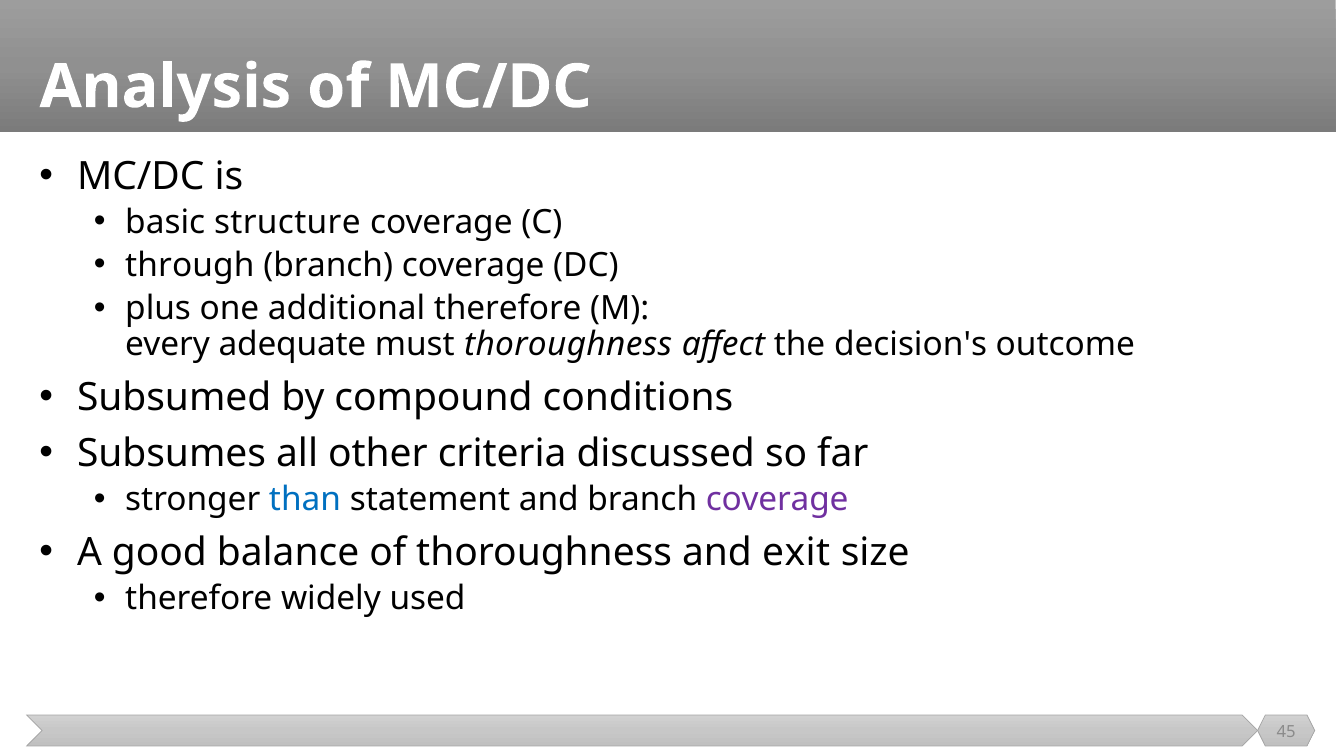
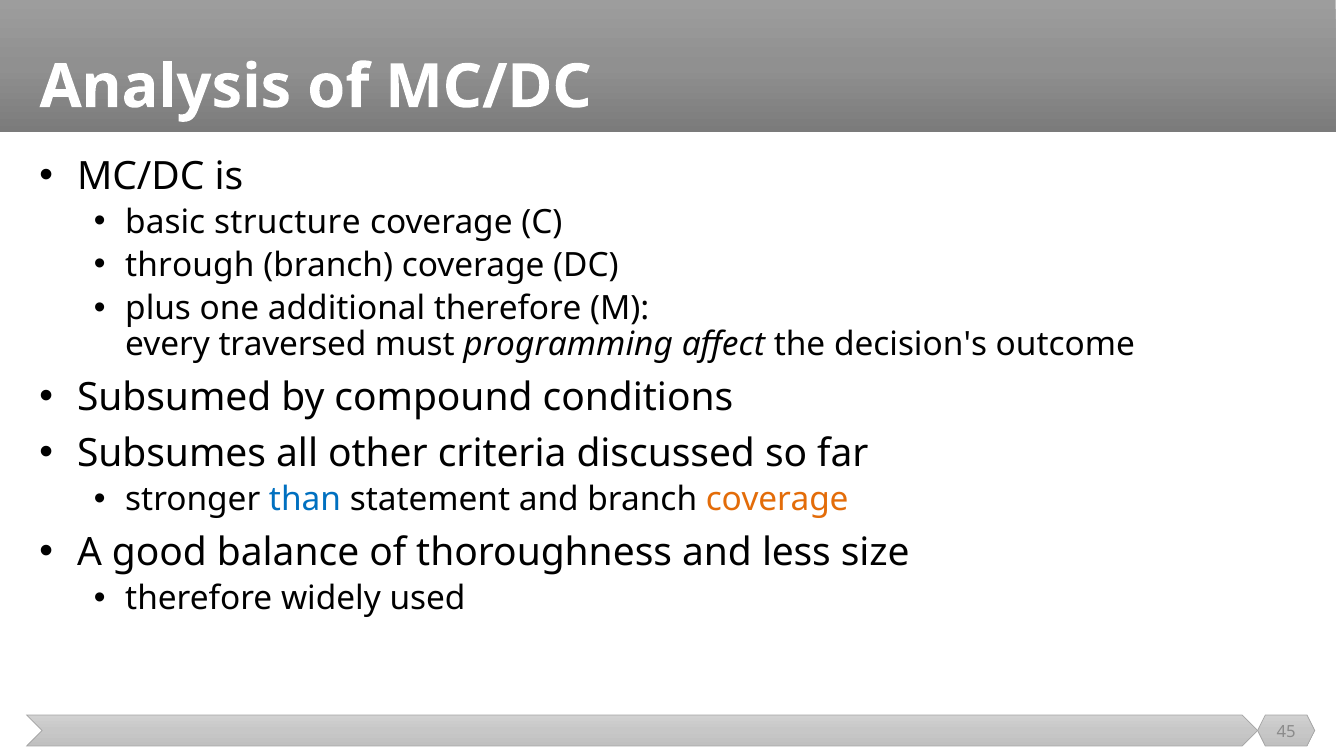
adequate: adequate -> traversed
must thoroughness: thoroughness -> programming
coverage at (777, 499) colour: purple -> orange
exit: exit -> less
